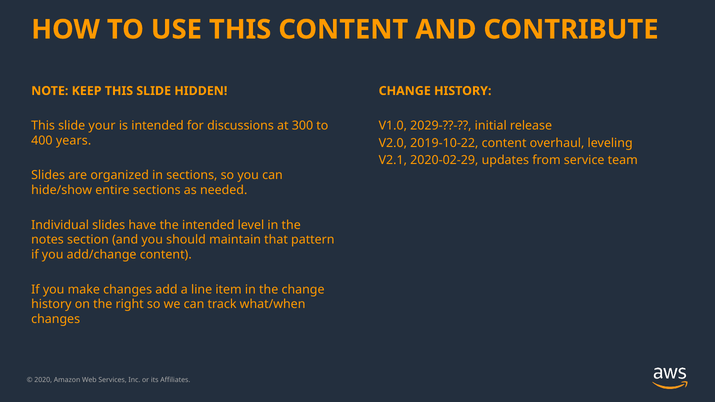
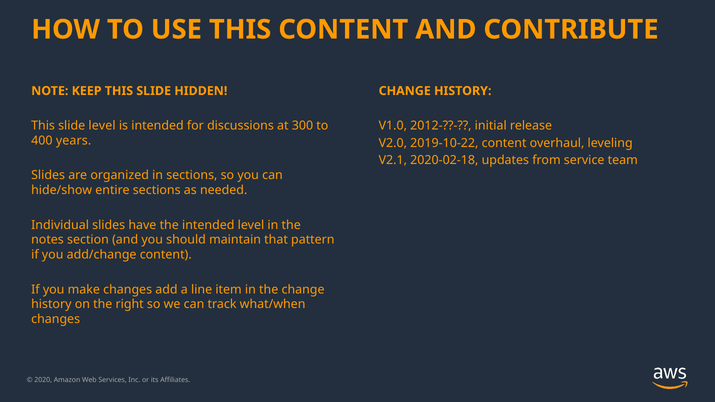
slide your: your -> level
2029-??-: 2029-??- -> 2012-??-
2020-02-29: 2020-02-29 -> 2020-02-18
